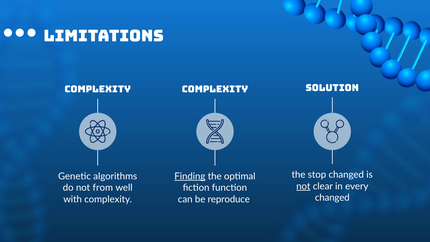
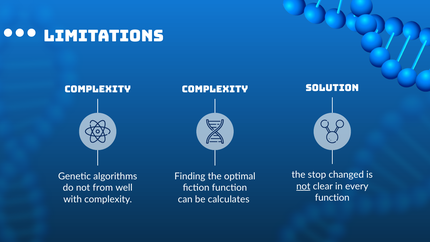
Finding underline: present -> none
changed at (332, 198): changed -> function
reproduce: reproduce -> calculates
